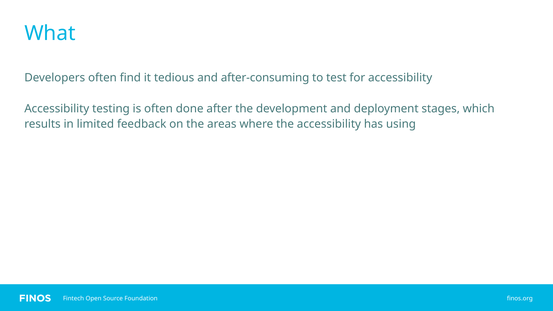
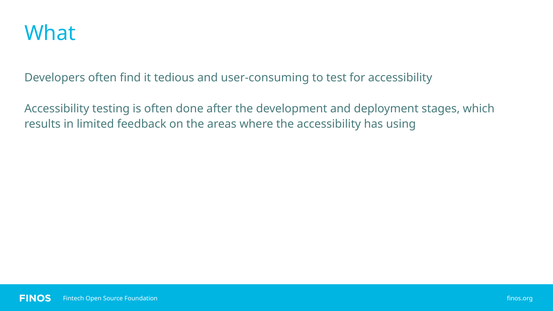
after-consuming: after-consuming -> user-consuming
